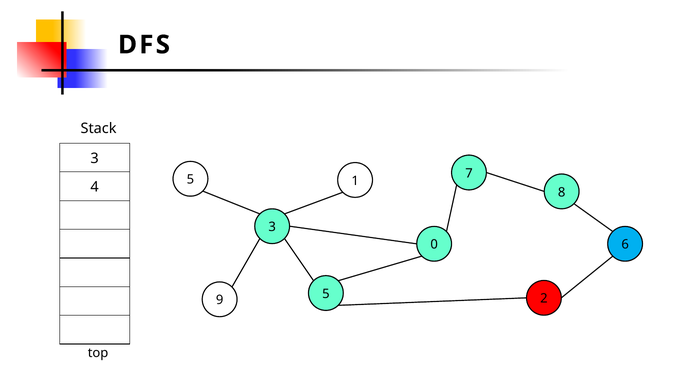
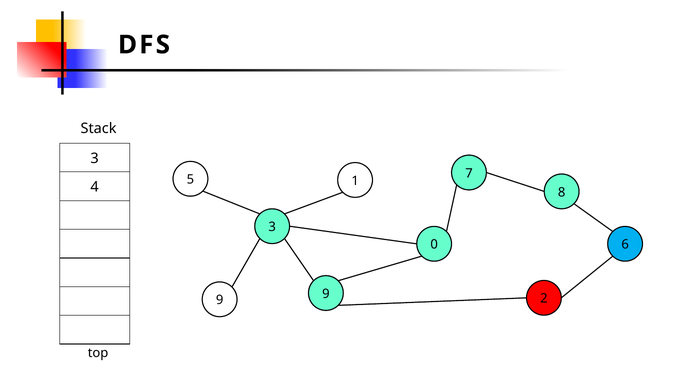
9 5: 5 -> 9
